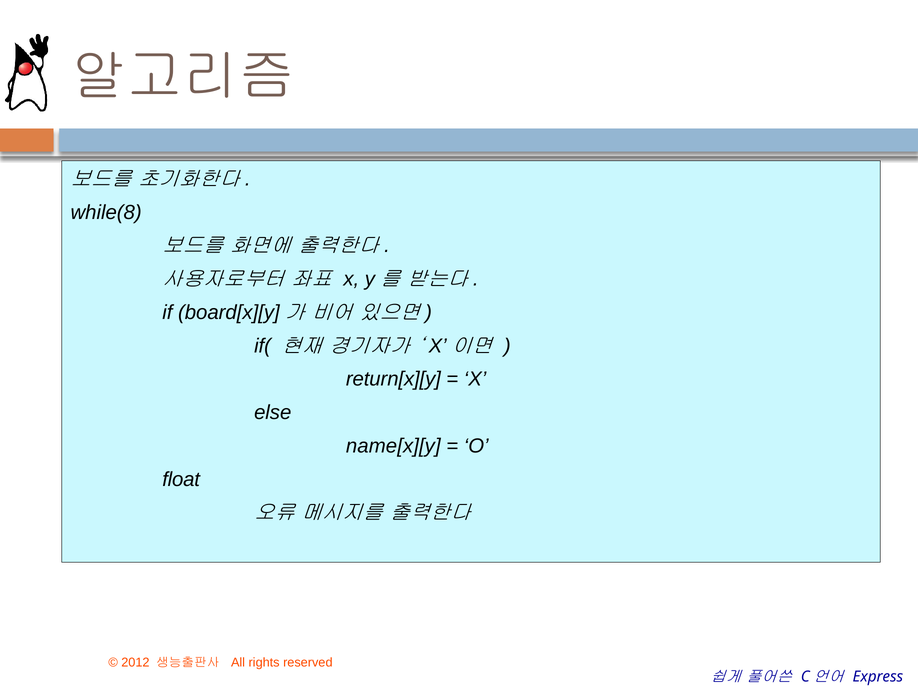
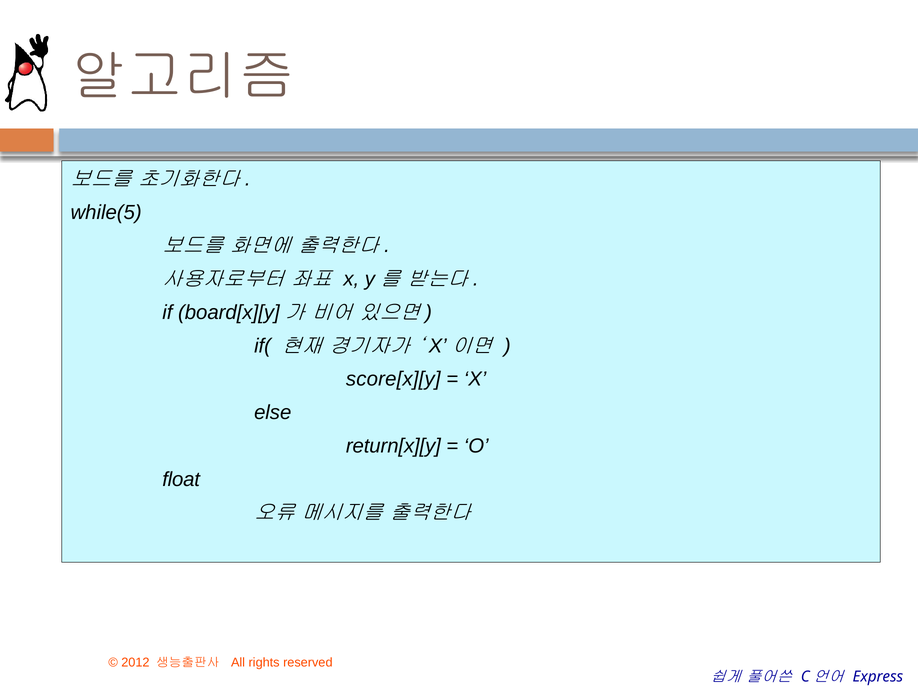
while(8: while(8 -> while(5
return[x][y: return[x][y -> score[x][y
name[x][y: name[x][y -> return[x][y
